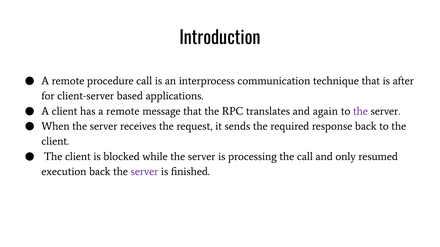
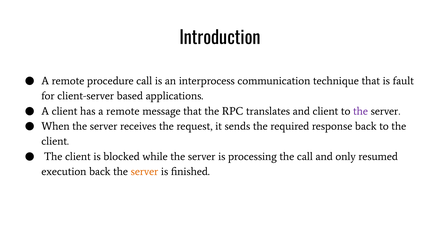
after: after -> fault
and again: again -> client
server at (144, 172) colour: purple -> orange
